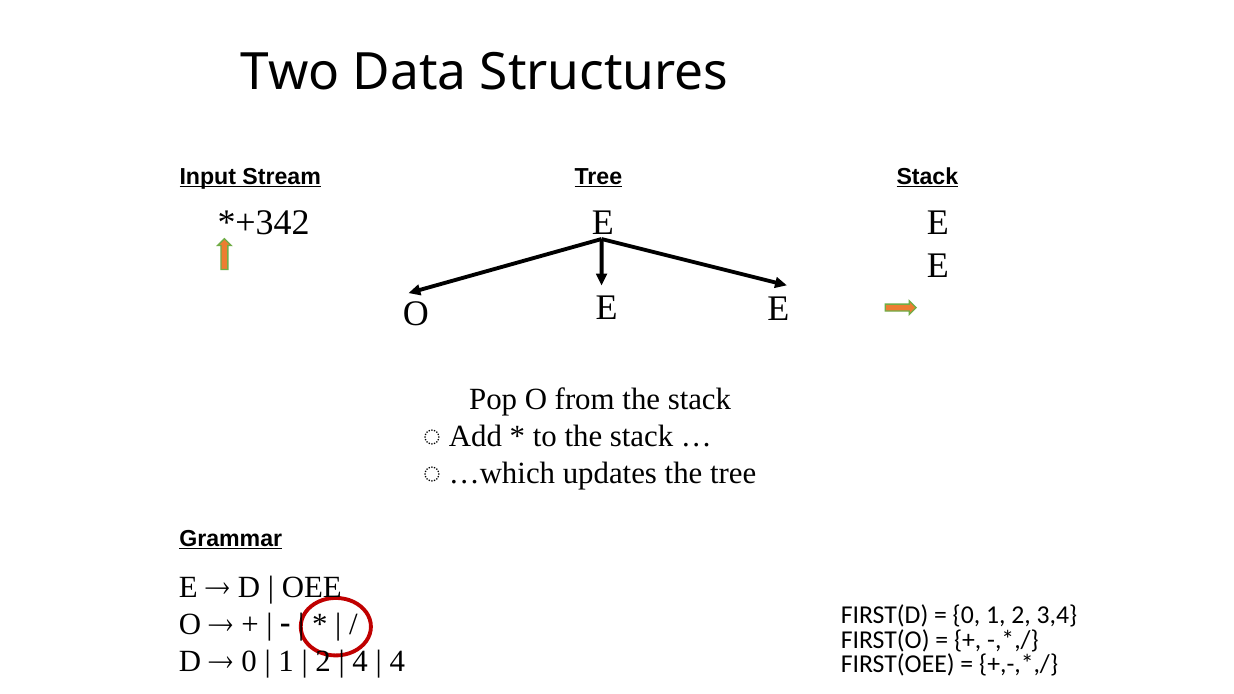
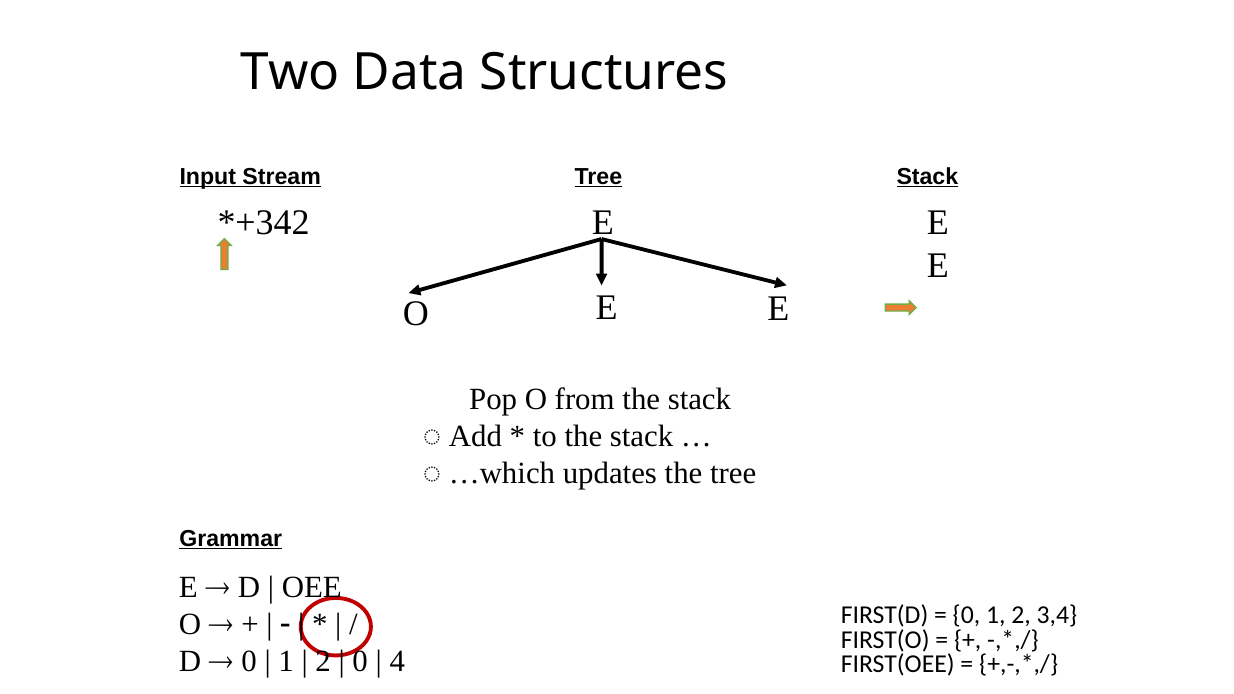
4 at (360, 662): 4 -> 0
